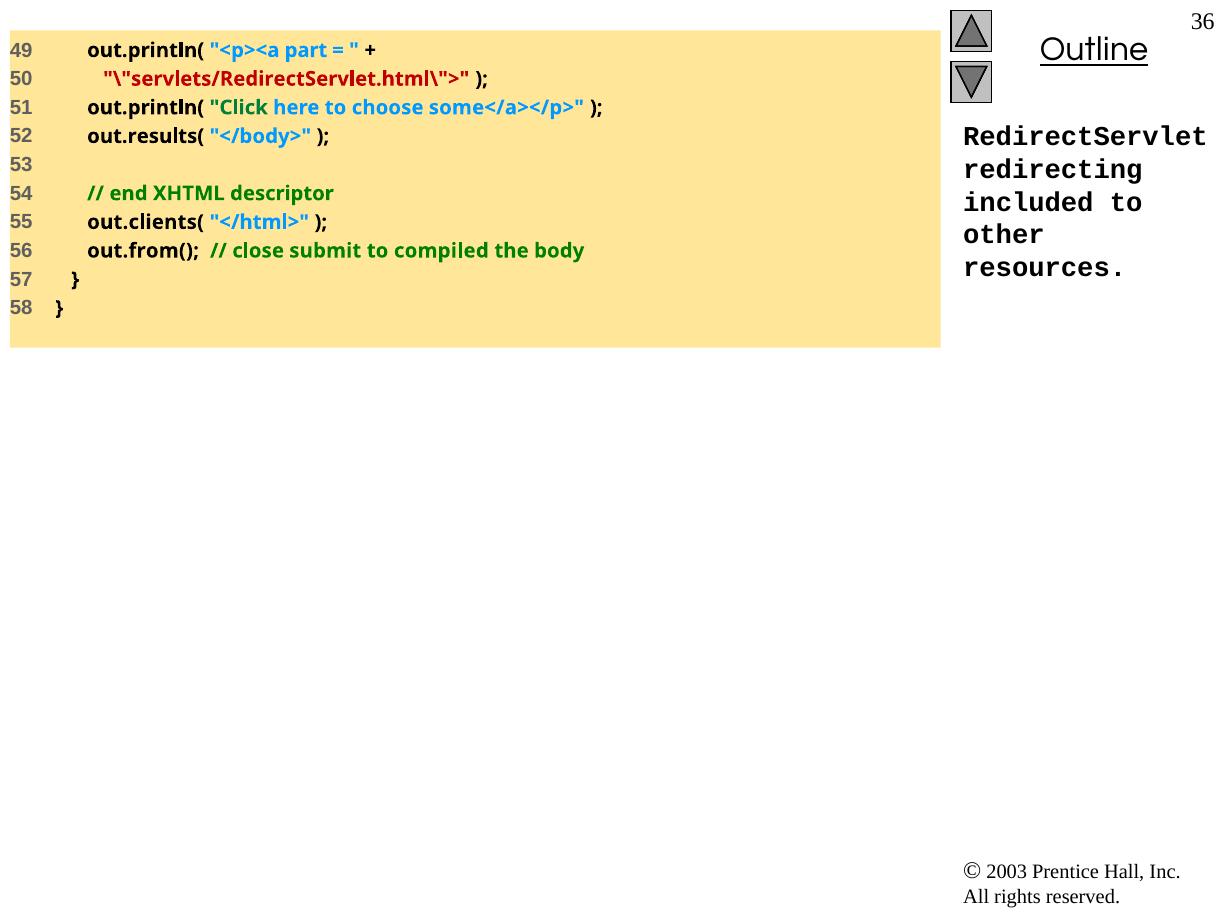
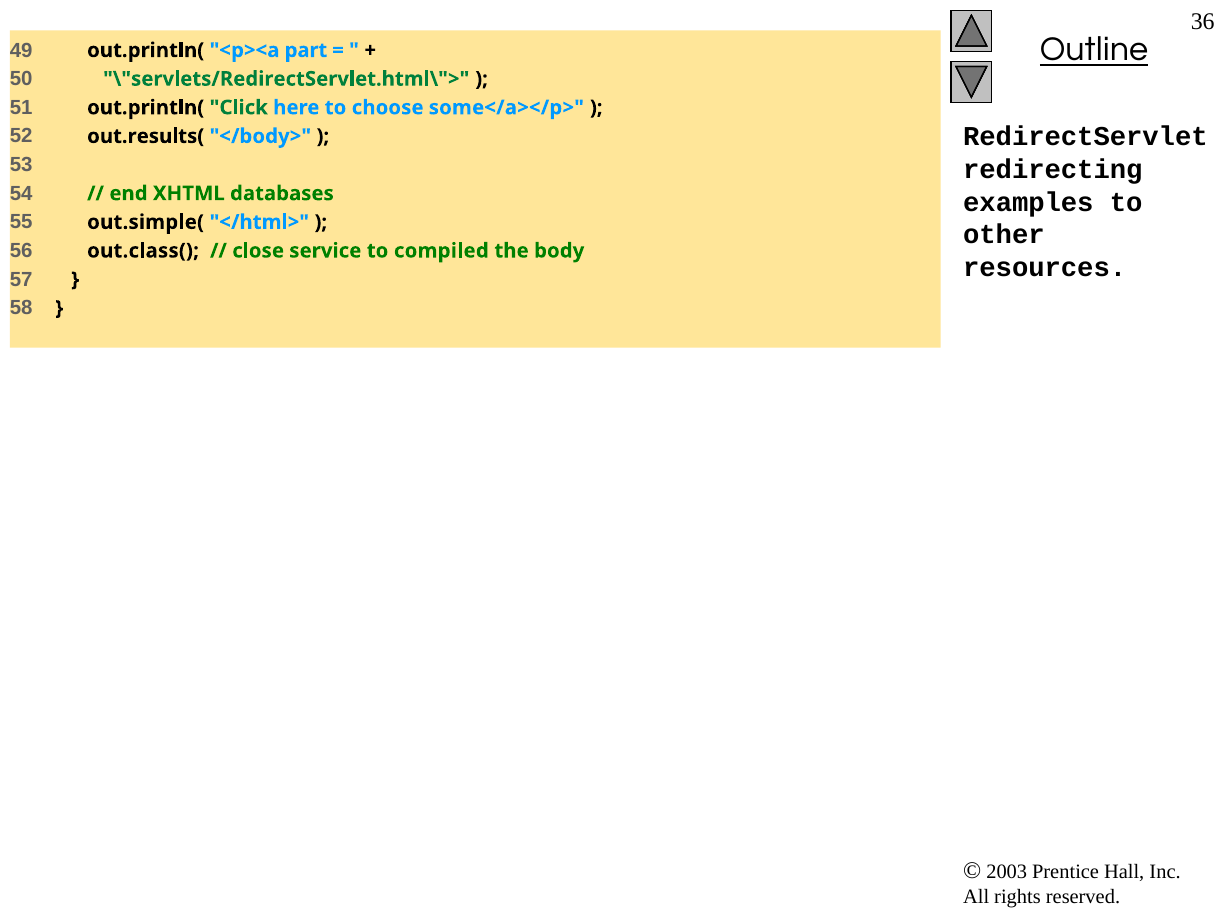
\"servlets/RedirectServlet.html\"> colour: red -> green
descriptor: descriptor -> databases
included: included -> examples
out.clients(: out.clients( -> out.simple(
out.from(: out.from( -> out.class(
submit: submit -> service
